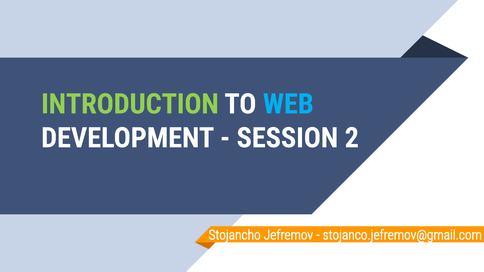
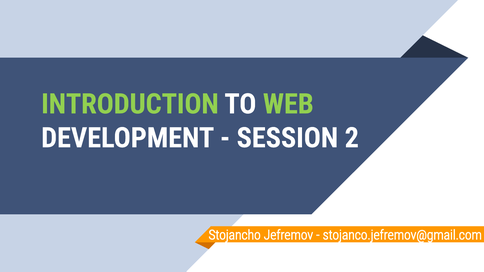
WEB colour: light blue -> light green
